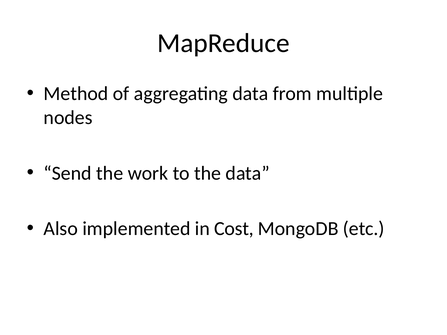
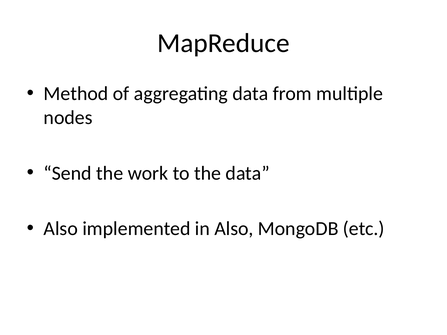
in Cost: Cost -> Also
